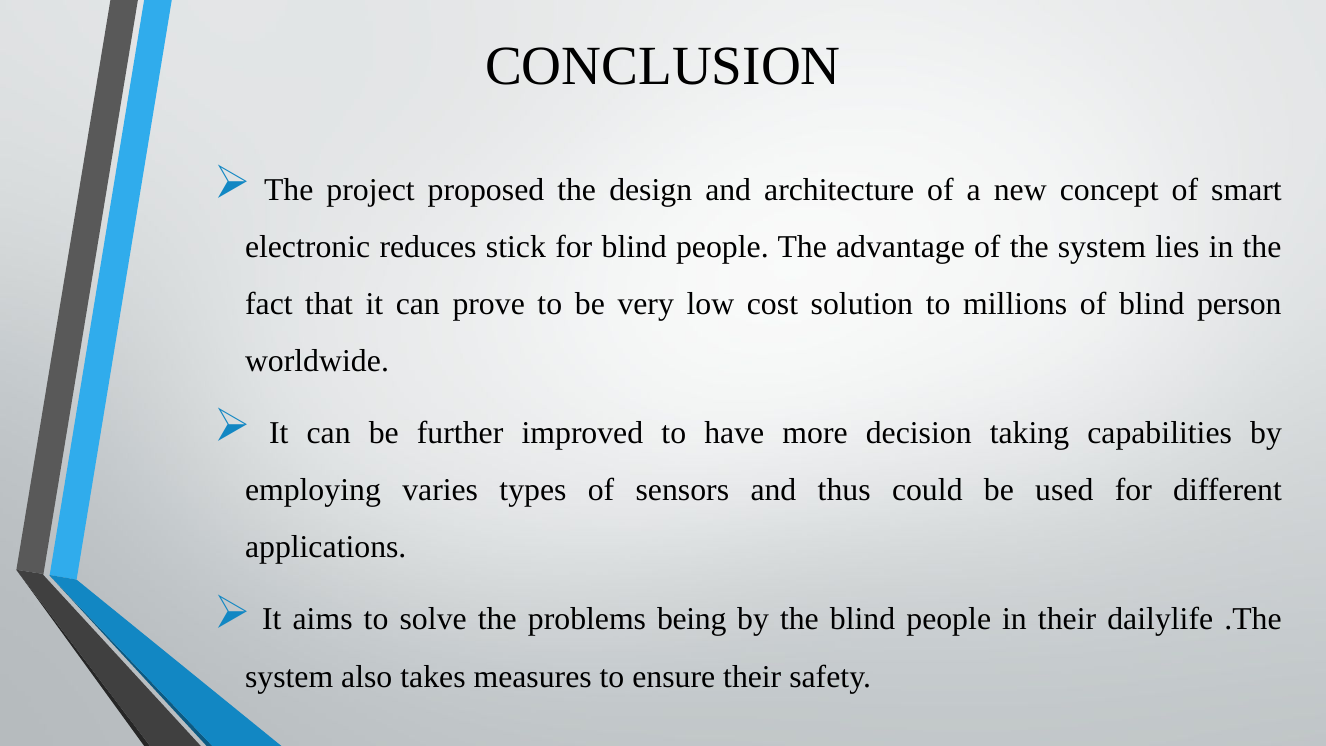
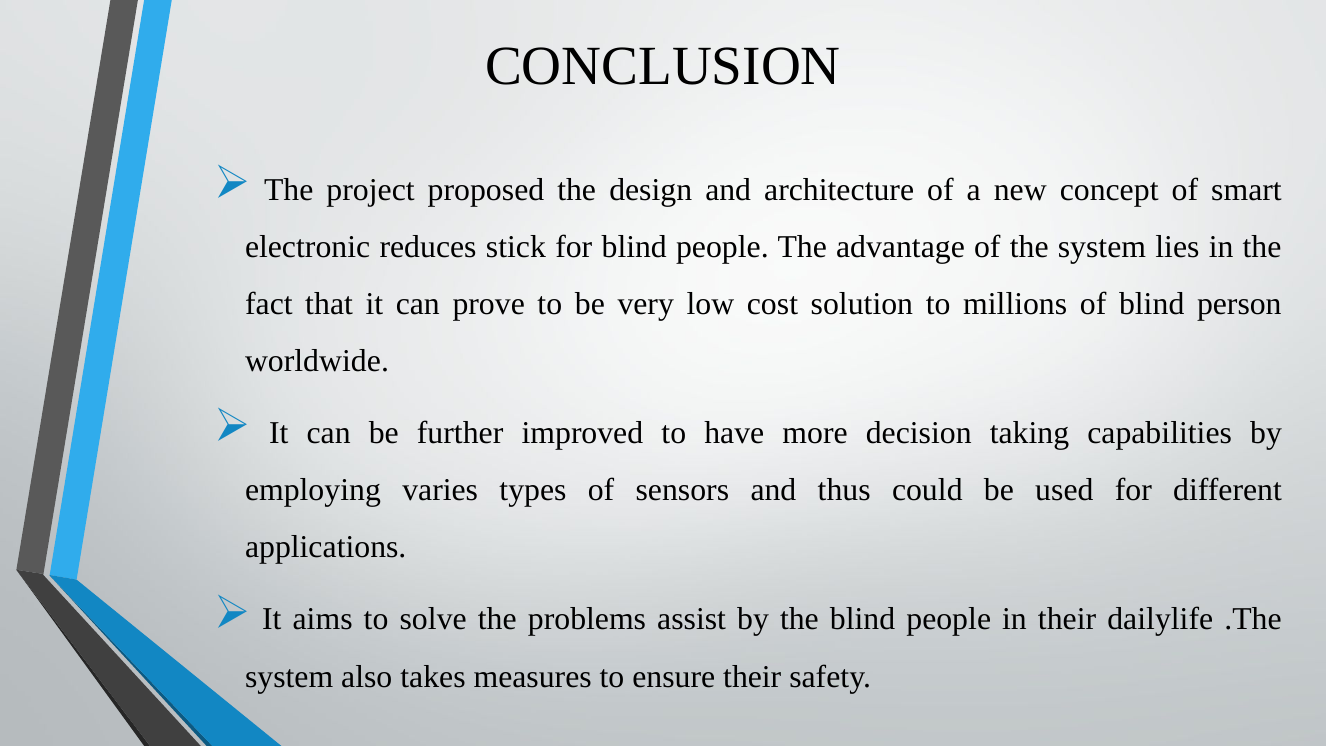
being: being -> assist
